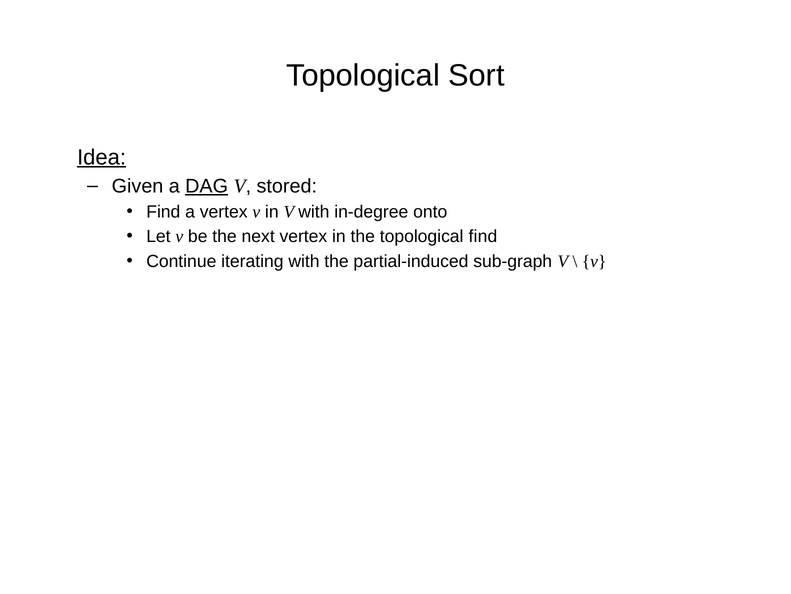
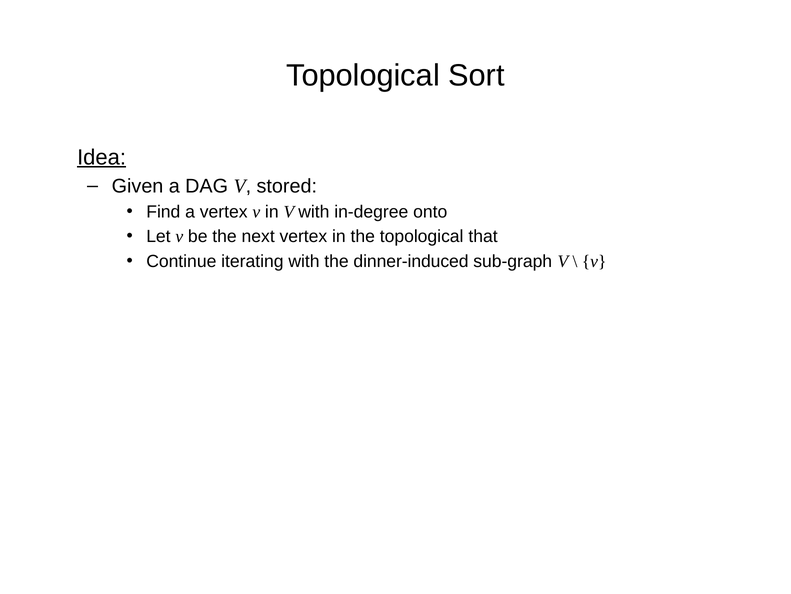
DAG underline: present -> none
topological find: find -> that
partial-induced: partial-induced -> dinner-induced
